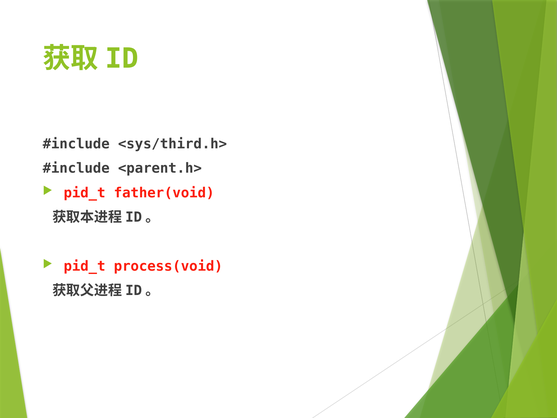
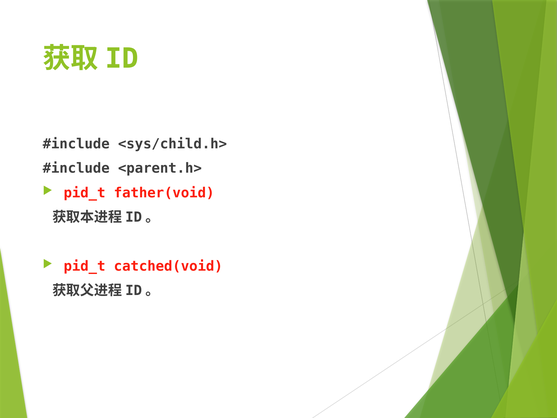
<sys/third.h>: <sys/third.h> -> <sys/child.h>
process(void: process(void -> catched(void
